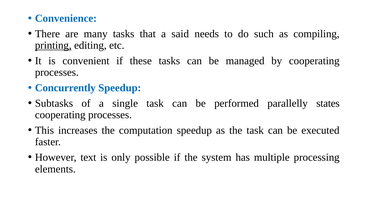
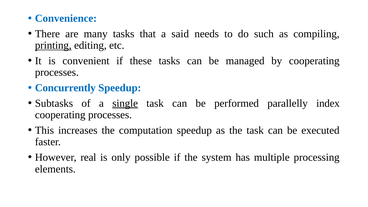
single underline: none -> present
states: states -> index
text: text -> real
